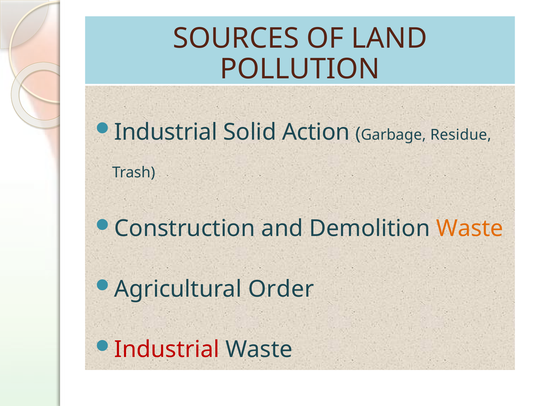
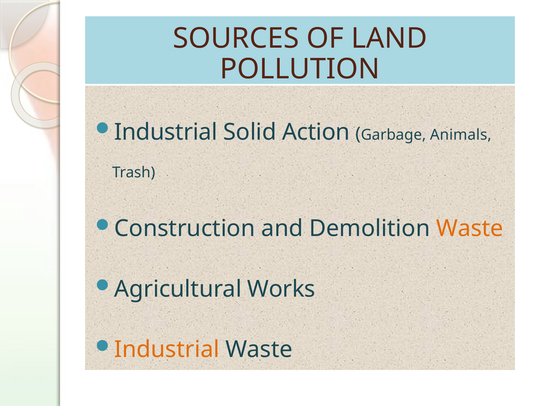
Residue: Residue -> Animals
Order: Order -> Works
Industrial at (167, 350) colour: red -> orange
